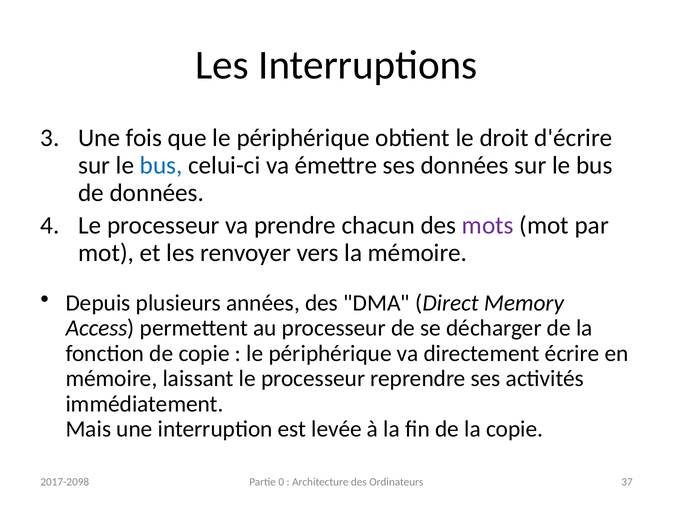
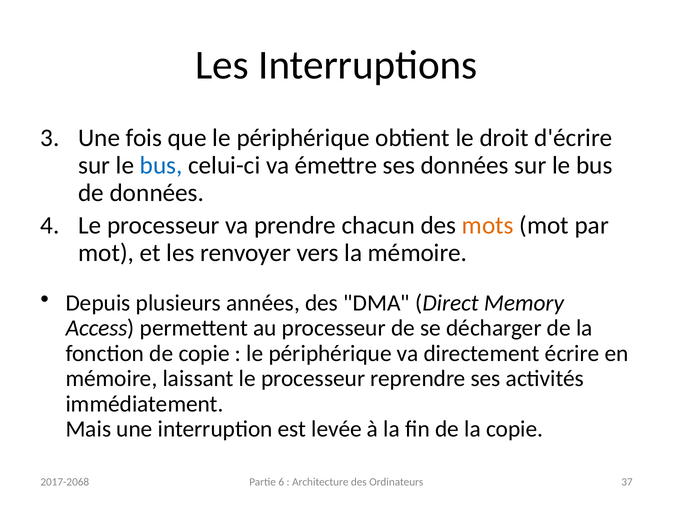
mots colour: purple -> orange
0: 0 -> 6
2017-2098: 2017-2098 -> 2017-2068
